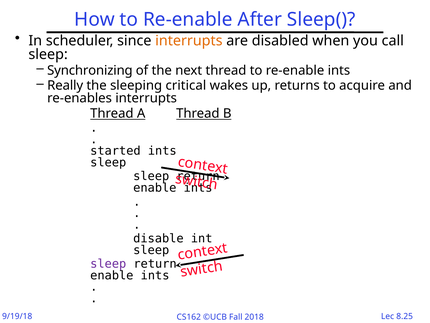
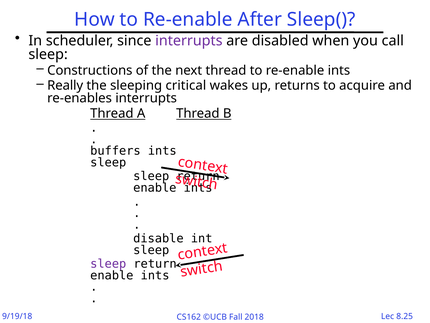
interrupts at (189, 41) colour: orange -> purple
Synchronizing: Synchronizing -> Constructions
started: started -> buffers
